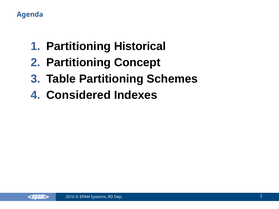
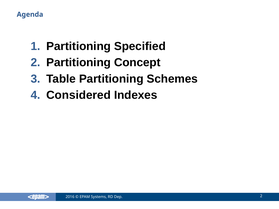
Historical: Historical -> Specified
